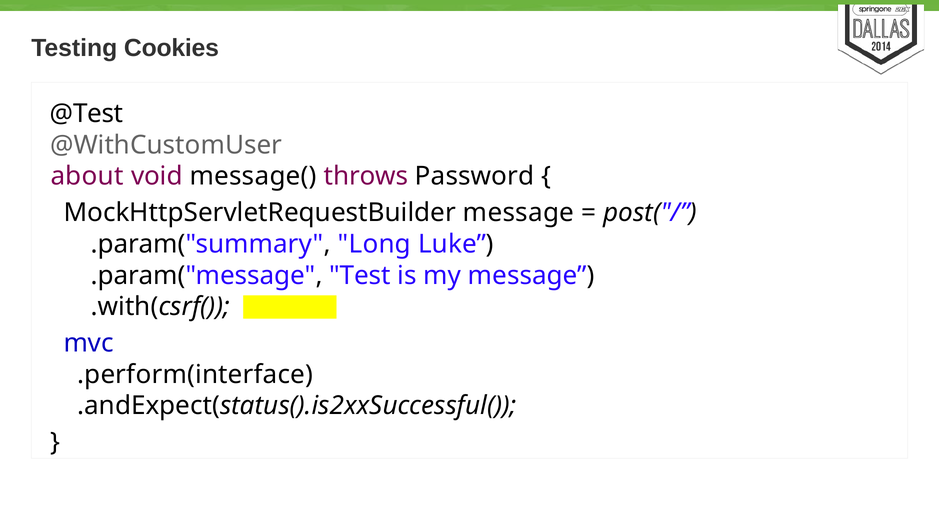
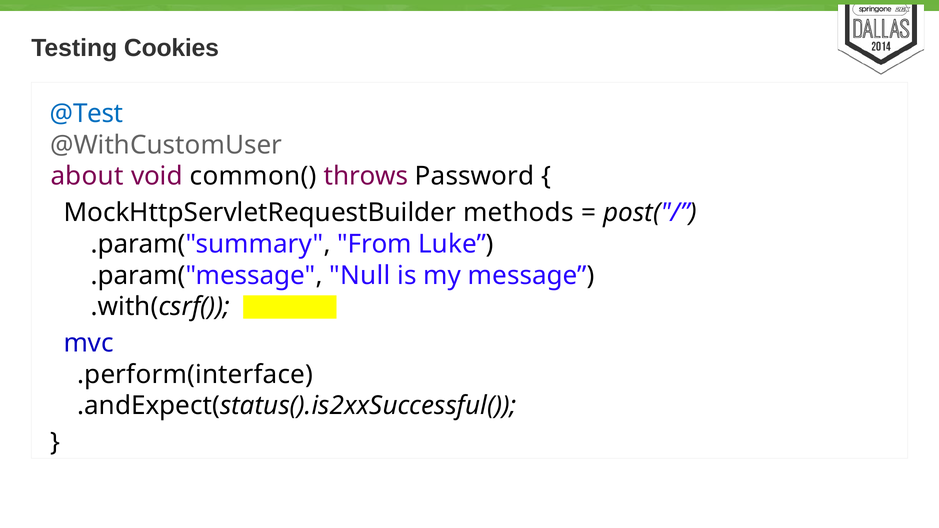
@Test colour: black -> blue
message(: message( -> common(
MockHttpServletRequestBuilder message: message -> methods
Long: Long -> From
Test: Test -> Null
